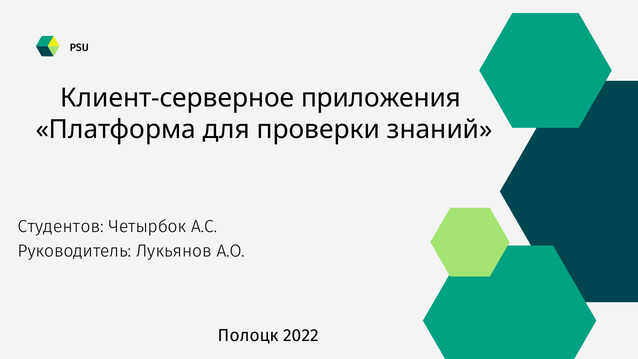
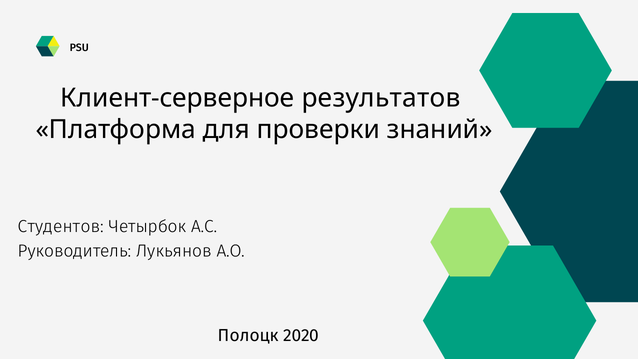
приложения: приложения -> результатов
2022: 2022 -> 2020
